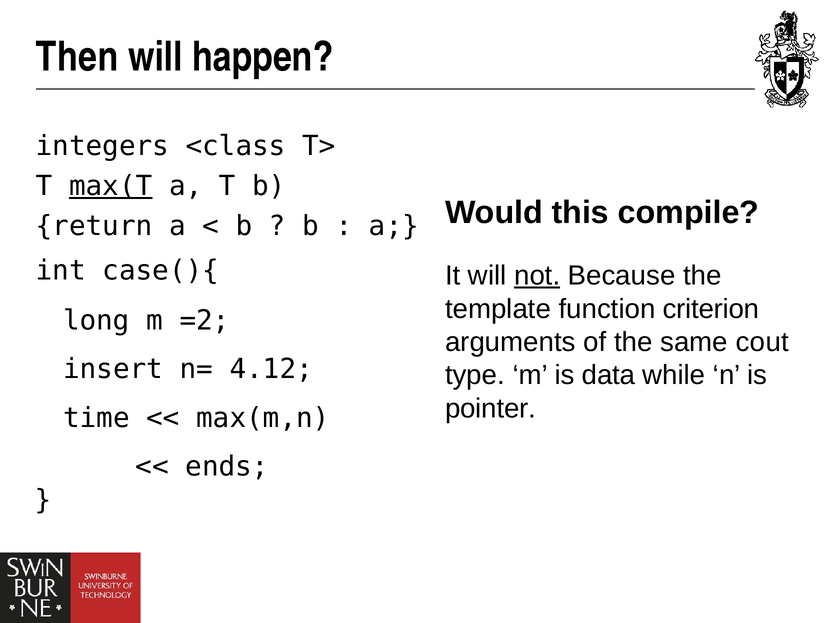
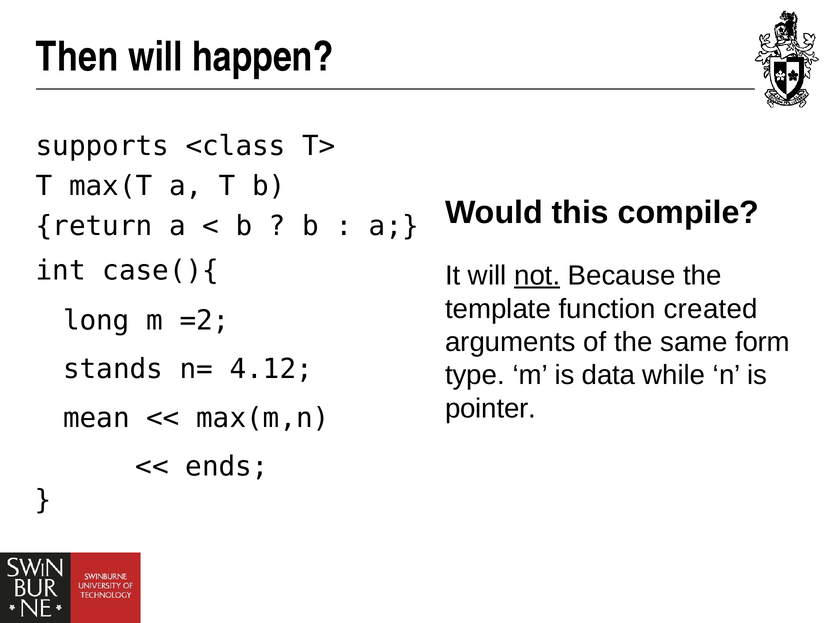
integers: integers -> supports
max(T underline: present -> none
criterion: criterion -> created
cout: cout -> form
insert: insert -> stands
time: time -> mean
